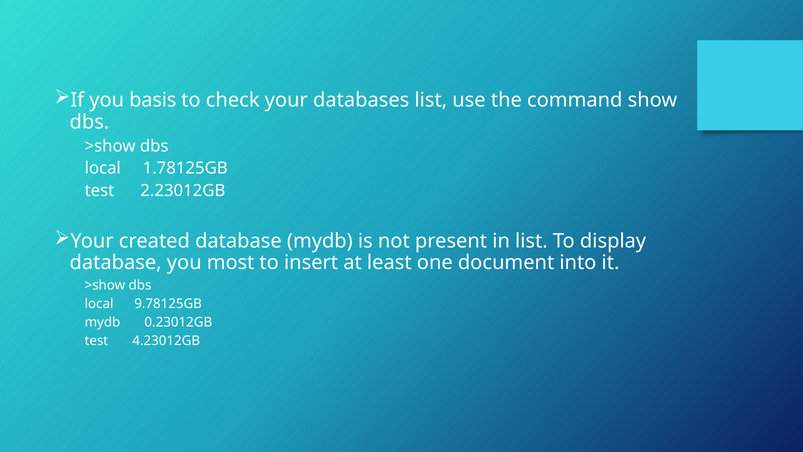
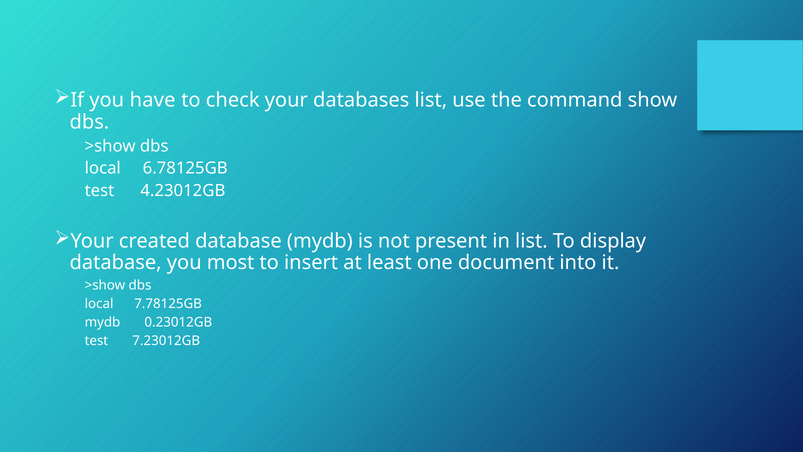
basis: basis -> have
1.78125GB: 1.78125GB -> 6.78125GB
2.23012GB: 2.23012GB -> 4.23012GB
9.78125GB: 9.78125GB -> 7.78125GB
4.23012GB: 4.23012GB -> 7.23012GB
